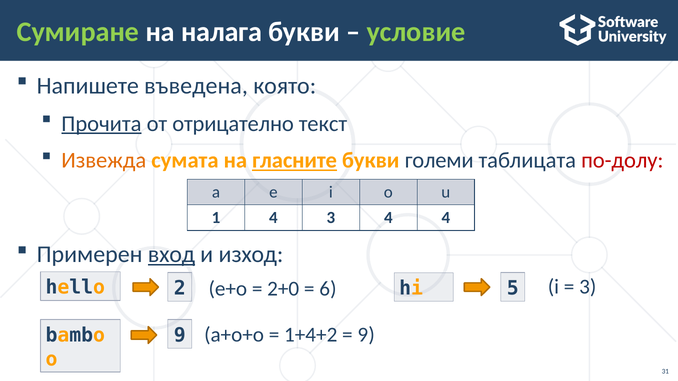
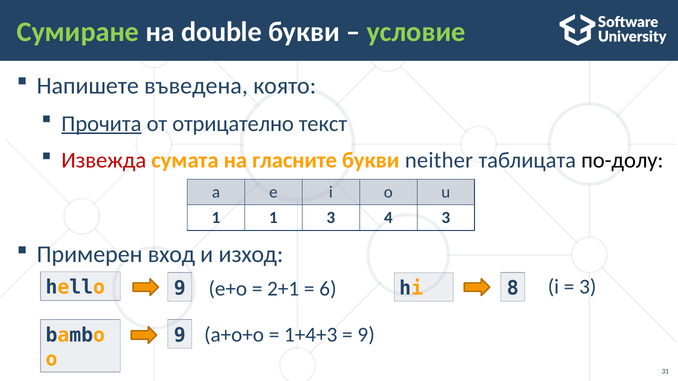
налага: налага -> double
Извежда colour: orange -> red
гласните underline: present -> none
големи: големи -> neither
по-долу colour: red -> black
1 4: 4 -> 1
4 4: 4 -> 3
вход underline: present -> none
hello 2: 2 -> 9
2+0: 2+0 -> 2+1
5: 5 -> 8
1+4+2: 1+4+2 -> 1+4+3
